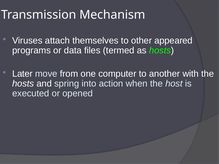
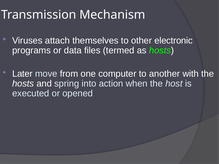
appeared: appeared -> electronic
